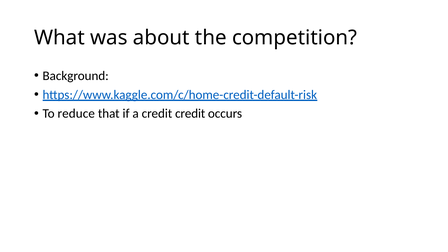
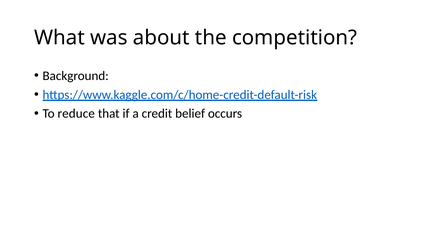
credit credit: credit -> belief
